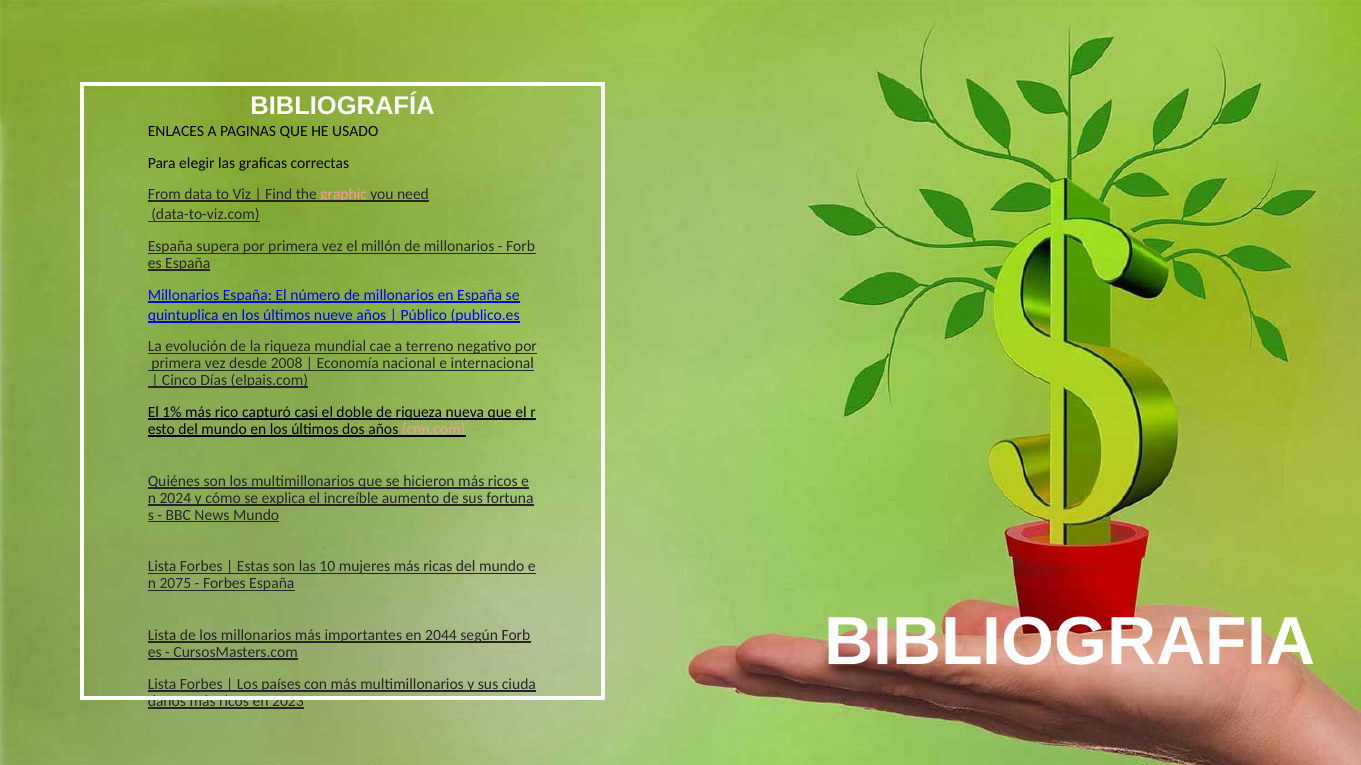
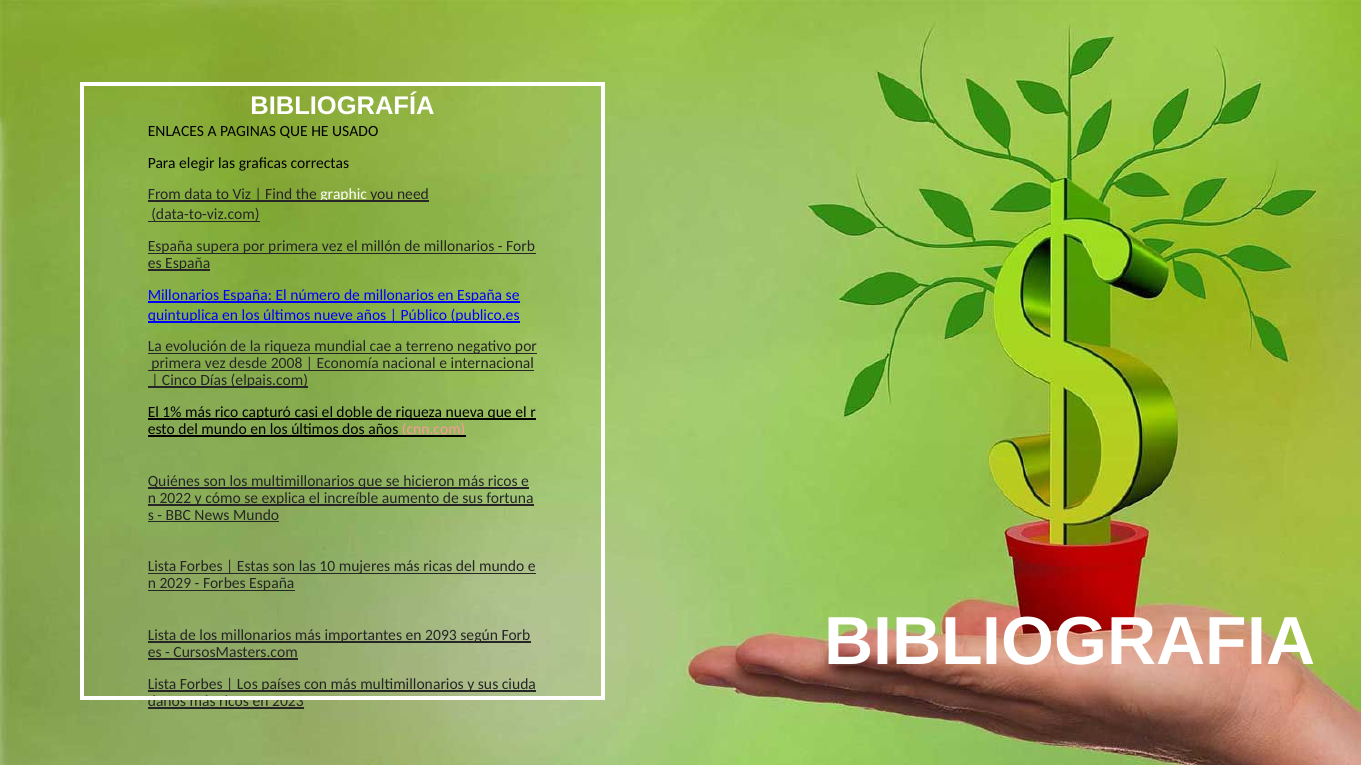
graphic colour: pink -> white
2024: 2024 -> 2022
2075: 2075 -> 2029
2044: 2044 -> 2093
